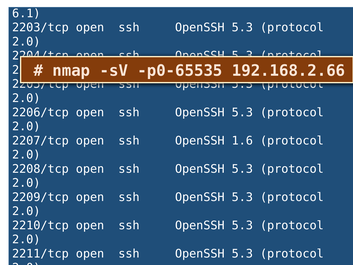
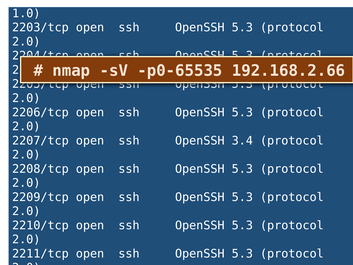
6.1: 6.1 -> 1.0
1.6: 1.6 -> 3.4
